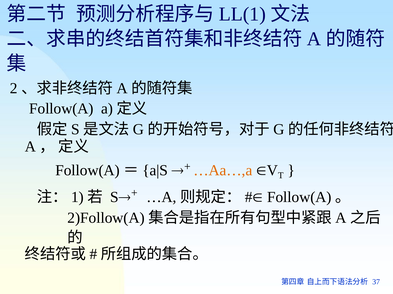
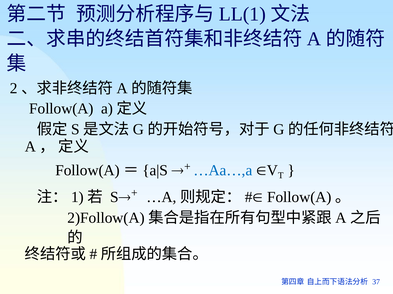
…Aa…,a colour: orange -> blue
